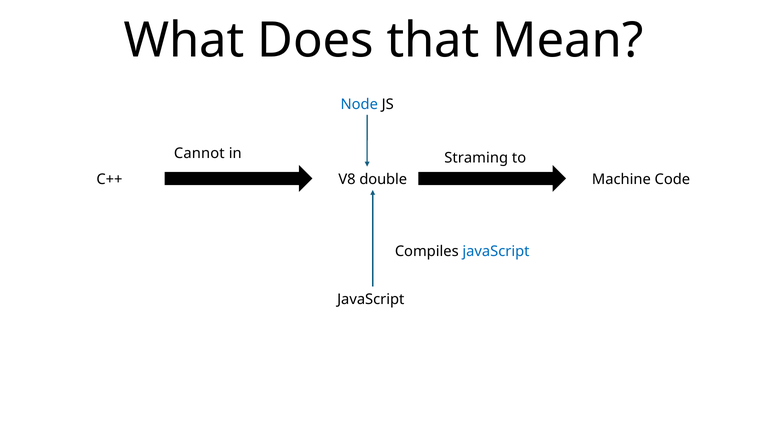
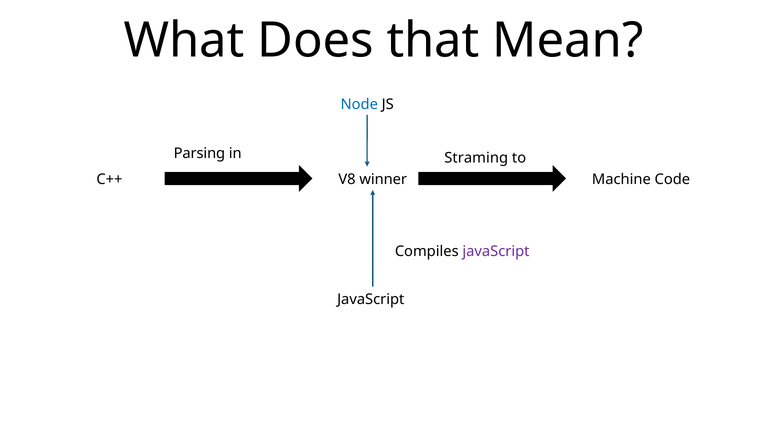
Cannot: Cannot -> Parsing
double: double -> winner
javaScript at (496, 251) colour: blue -> purple
